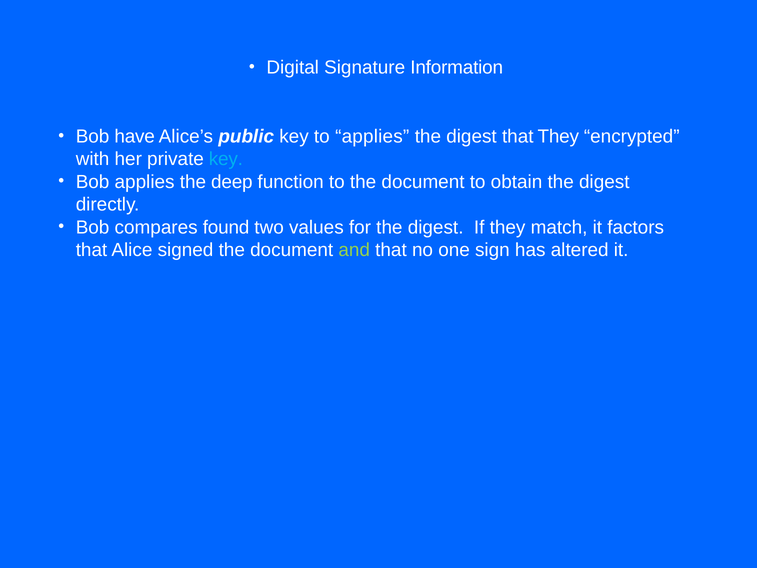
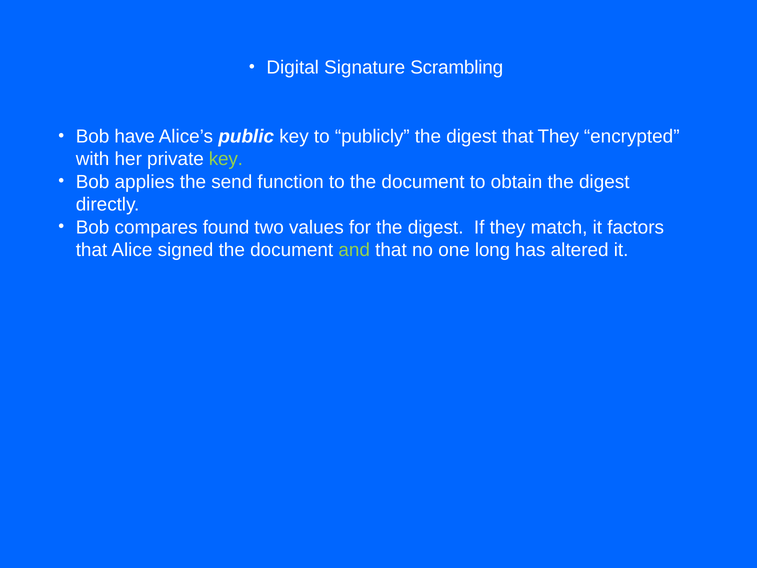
Information: Information -> Scrambling
to applies: applies -> publicly
key at (226, 159) colour: light blue -> light green
deep: deep -> send
sign: sign -> long
